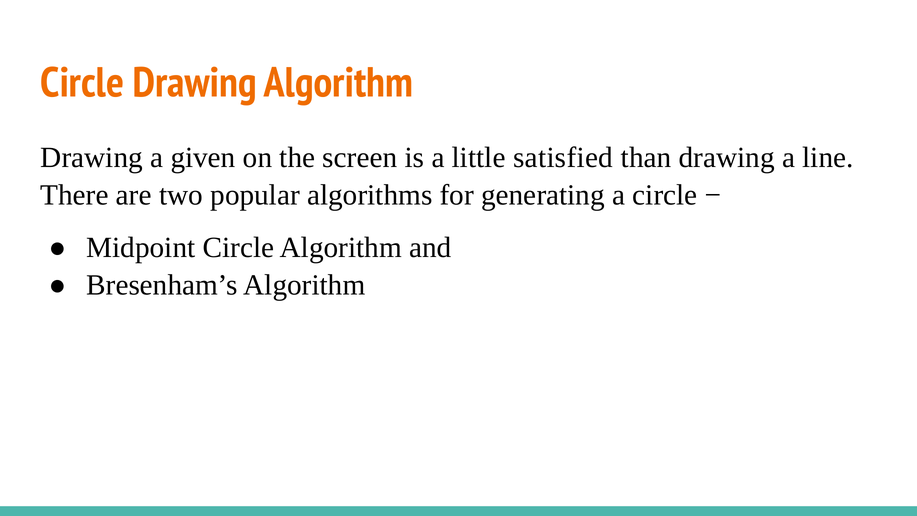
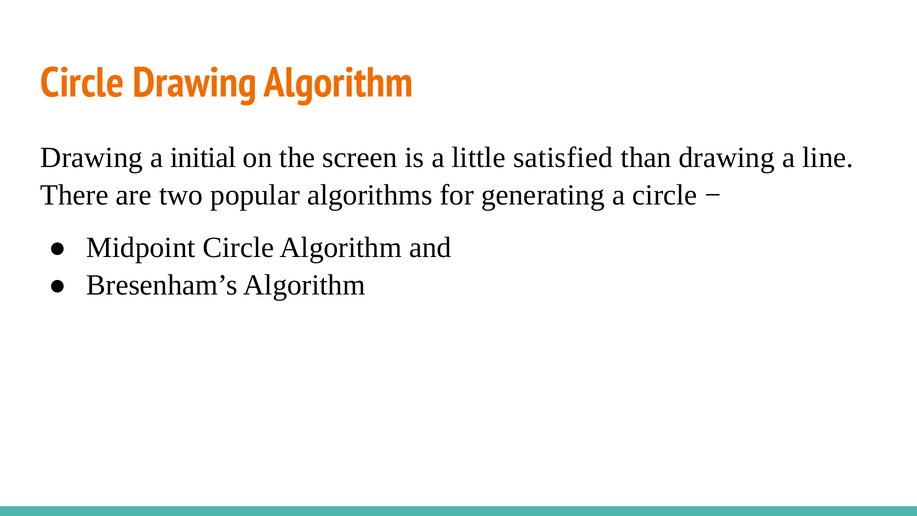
given: given -> initial
